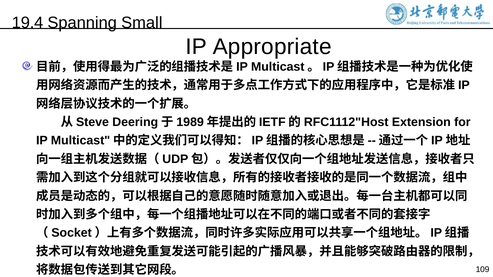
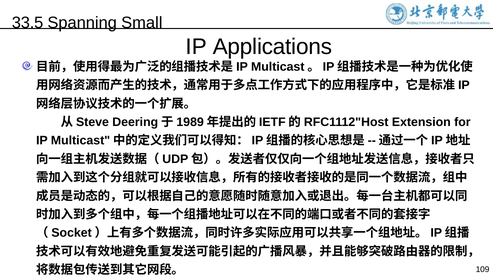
19.4: 19.4 -> 33.5
Appropriate: Appropriate -> Applications
